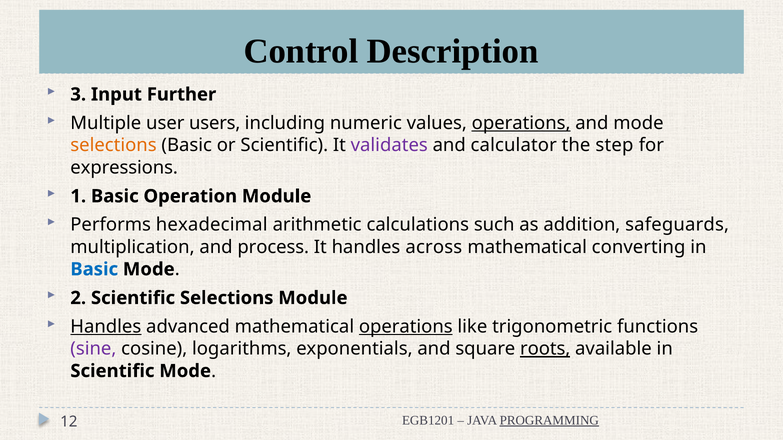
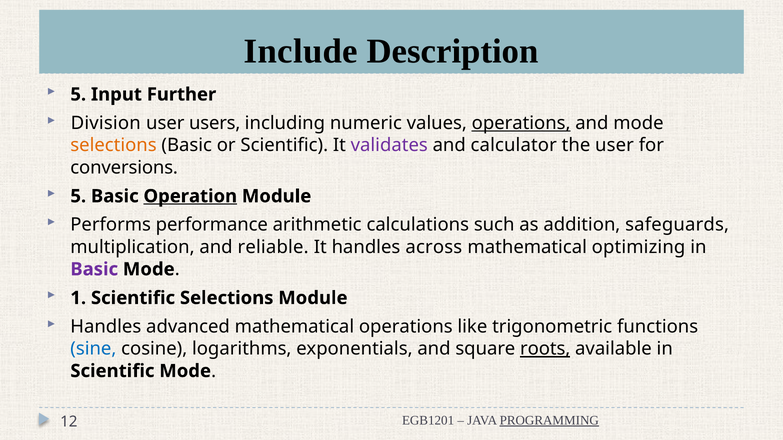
Control: Control -> Include
3 at (78, 95): 3 -> 5
Multiple: Multiple -> Division
the step: step -> user
expressions: expressions -> conversions
1 at (78, 196): 1 -> 5
Operation underline: none -> present
hexadecimal: hexadecimal -> performance
process: process -> reliable
converting: converting -> optimizing
Basic at (94, 270) colour: blue -> purple
2: 2 -> 1
Handles at (106, 327) underline: present -> none
operations at (406, 327) underline: present -> none
sine colour: purple -> blue
